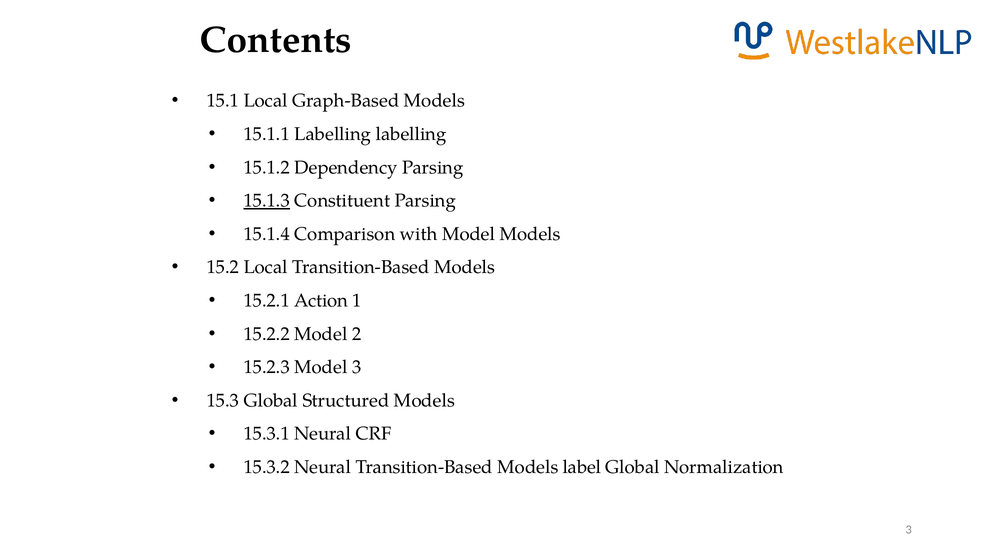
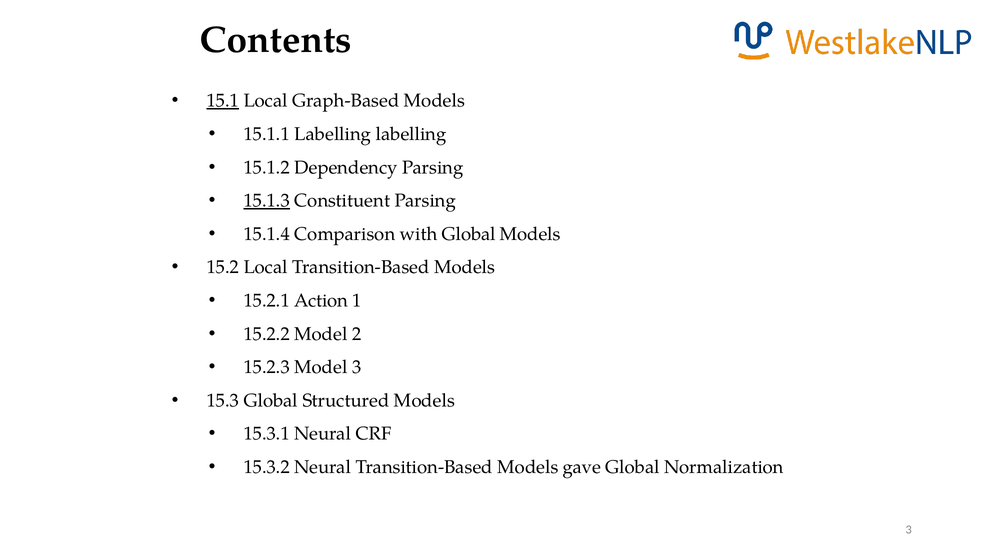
15.1 underline: none -> present
with Model: Model -> Global
label: label -> gave
